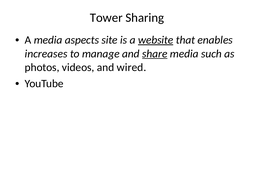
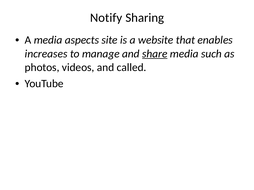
Tower: Tower -> Notify
website underline: present -> none
wired: wired -> called
